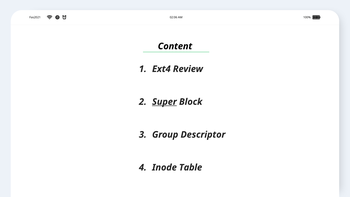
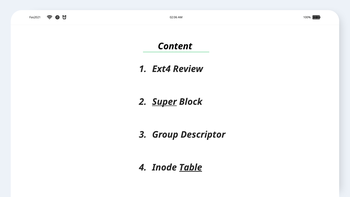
Table underline: none -> present
